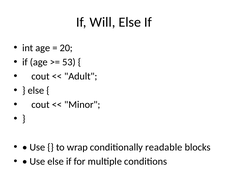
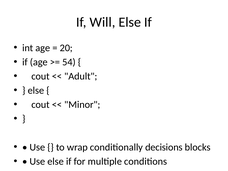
53: 53 -> 54
readable: readable -> decisions
